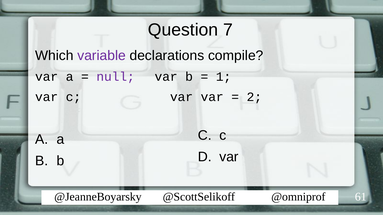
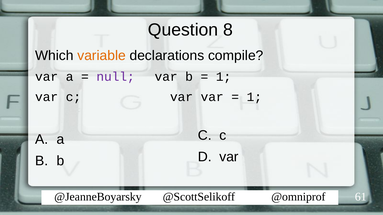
7: 7 -> 8
variable colour: purple -> orange
2 at (254, 97): 2 -> 1
